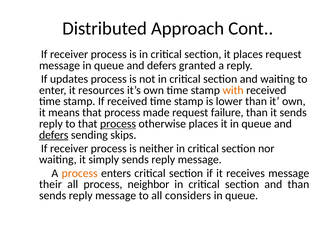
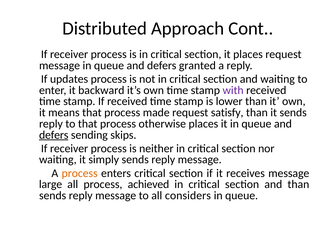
resources: resources -> backward
with colour: orange -> purple
failure: failure -> satisfy
process at (118, 124) underline: present -> none
their: their -> large
neighbor: neighbor -> achieved
